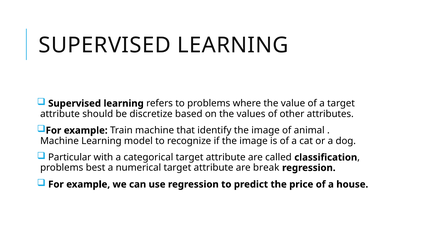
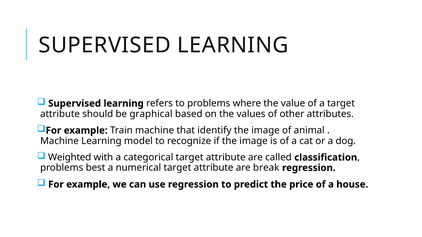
discretize: discretize -> graphical
Particular: Particular -> Weighted
